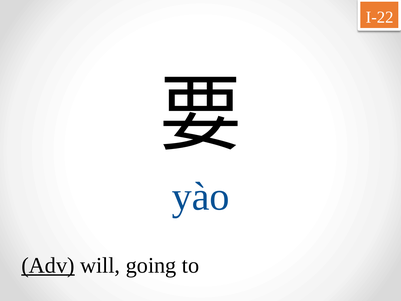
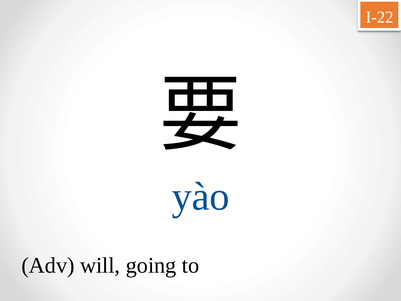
Adv underline: present -> none
